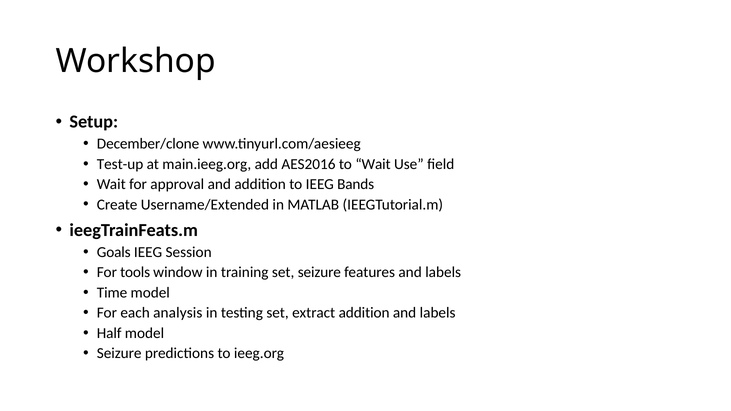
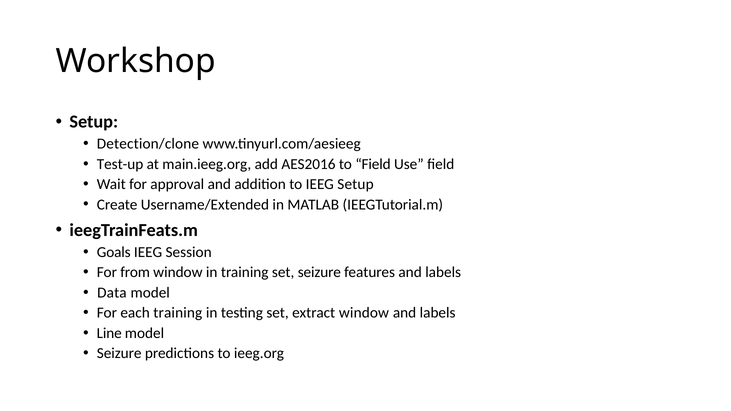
December/clone: December/clone -> Detection/clone
to Wait: Wait -> Field
IEEG Bands: Bands -> Setup
tools: tools -> from
Time: Time -> Data
each analysis: analysis -> training
extract addition: addition -> window
Half: Half -> Line
